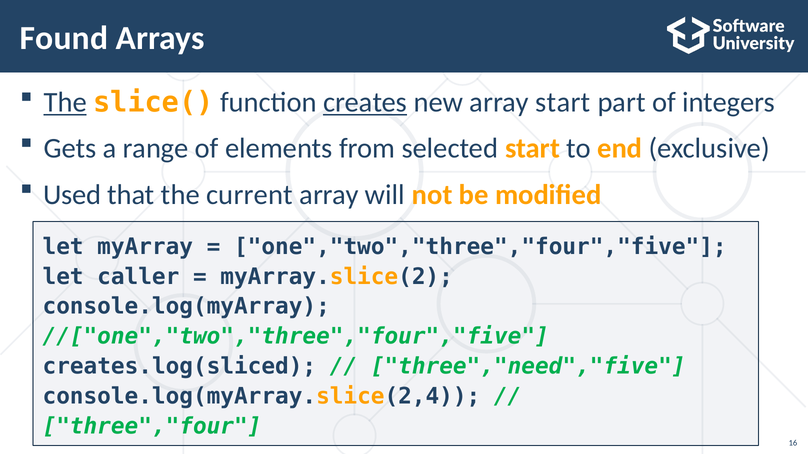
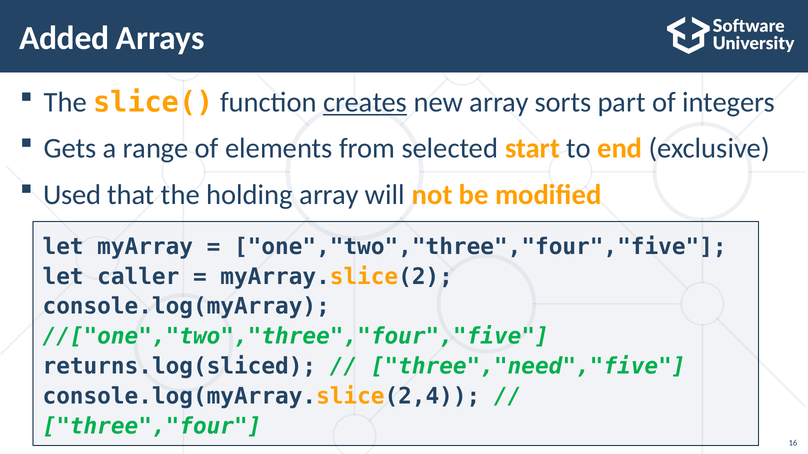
Found: Found -> Added
The at (65, 103) underline: present -> none
array start: start -> sorts
current: current -> holding
creates.log(sliced: creates.log(sliced -> returns.log(sliced
